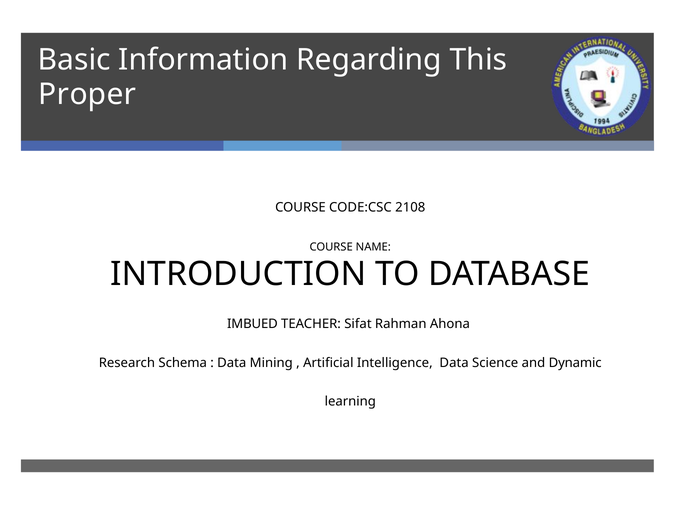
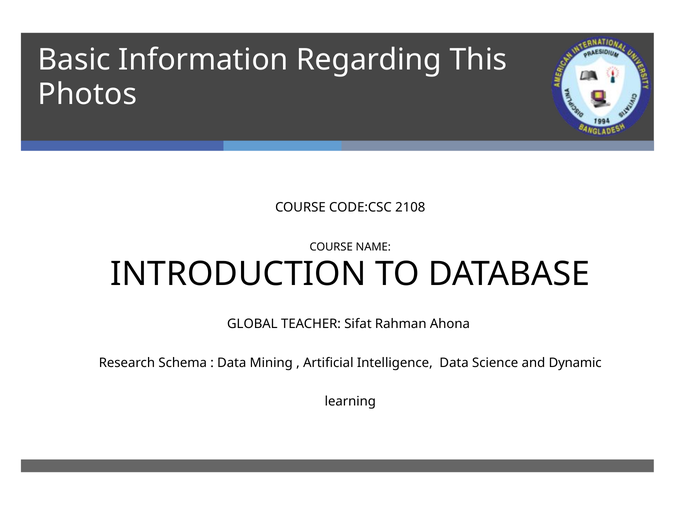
Proper: Proper -> Photos
IMBUED: IMBUED -> GLOBAL
